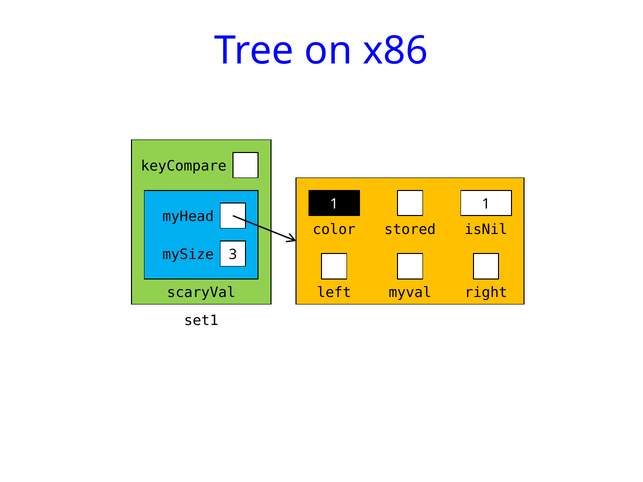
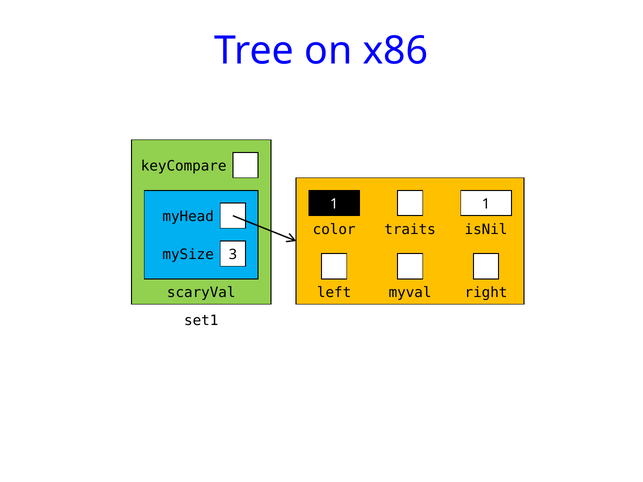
stored: stored -> traits
